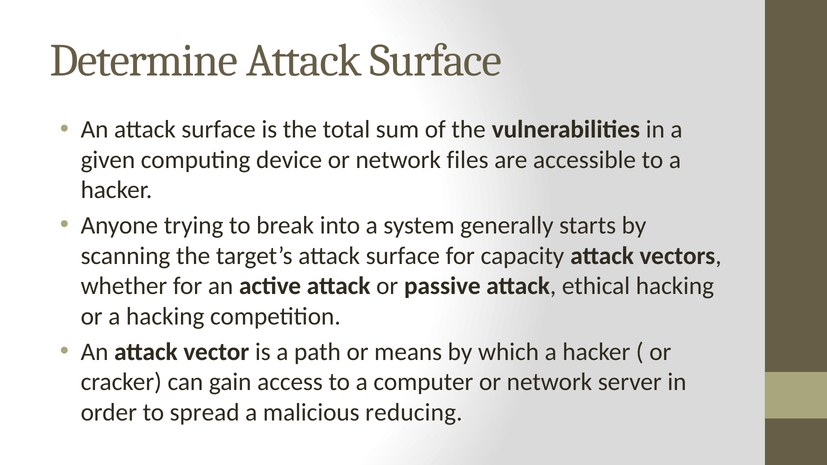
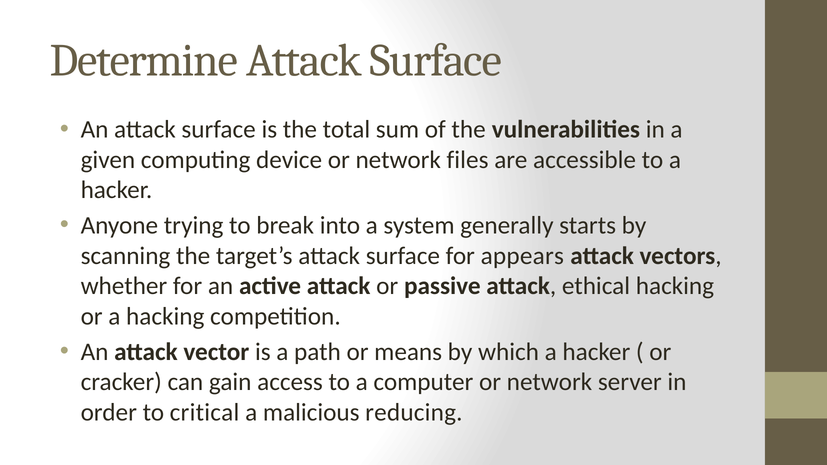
capacity: capacity -> appears
spread: spread -> critical
